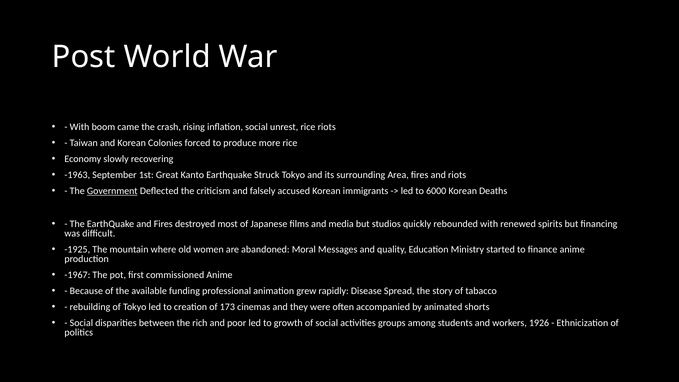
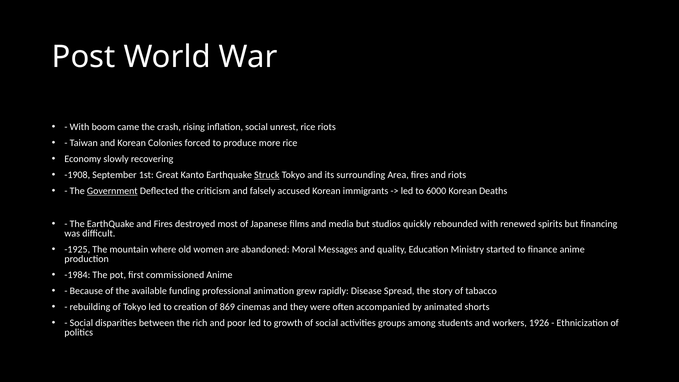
-1963: -1963 -> -1908
Struck underline: none -> present
-1967: -1967 -> -1984
173: 173 -> 869
